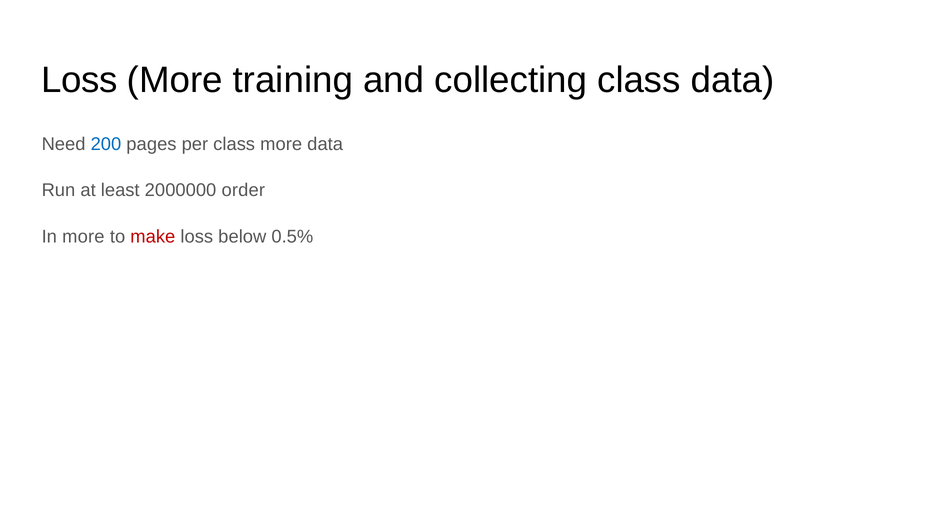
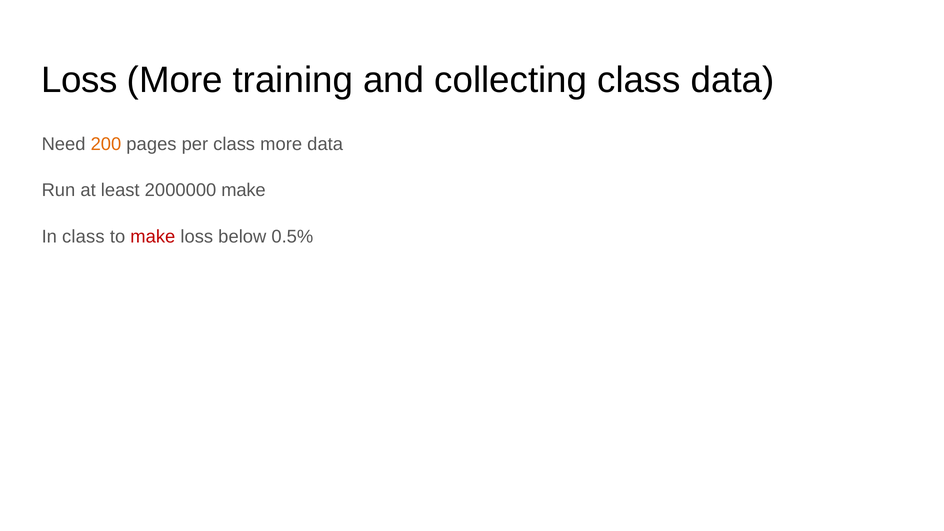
200 colour: blue -> orange
2000000 order: order -> make
In more: more -> class
